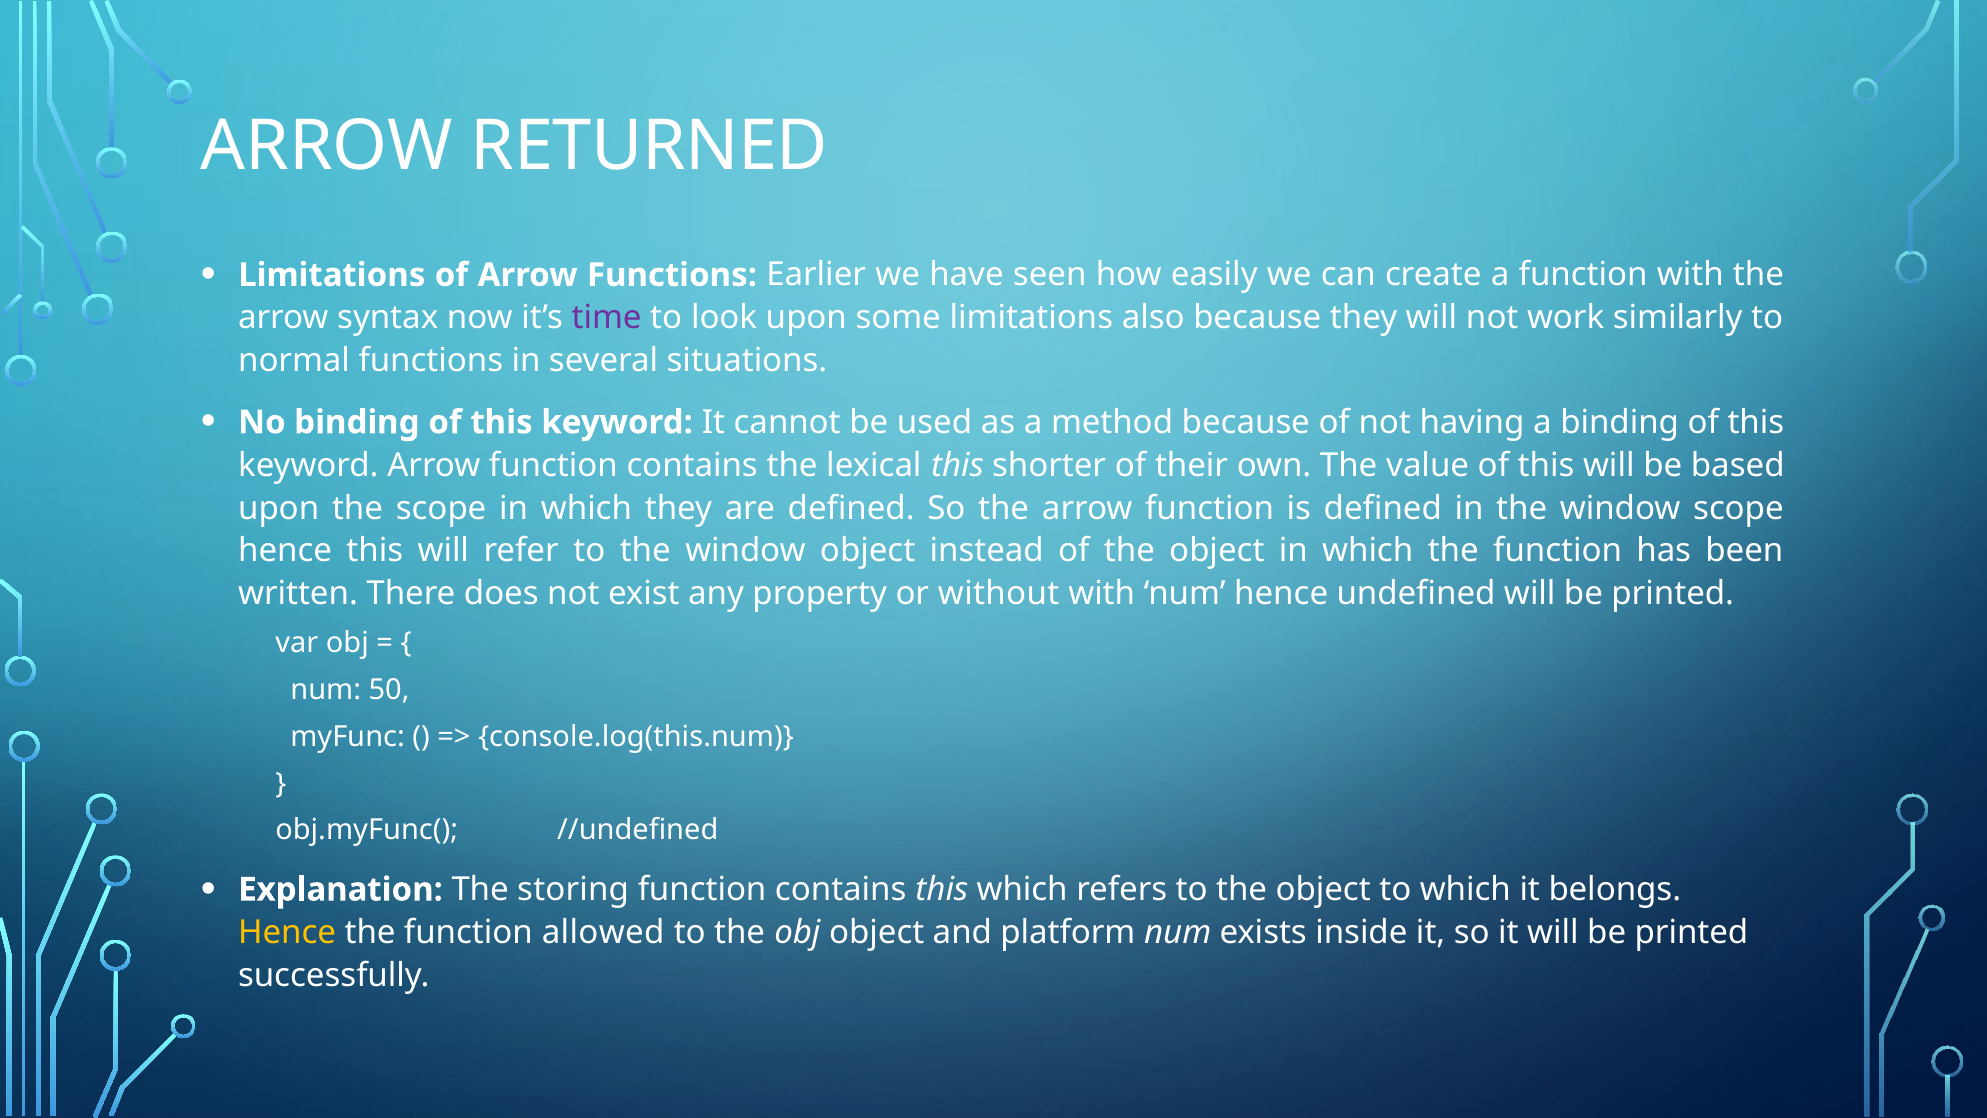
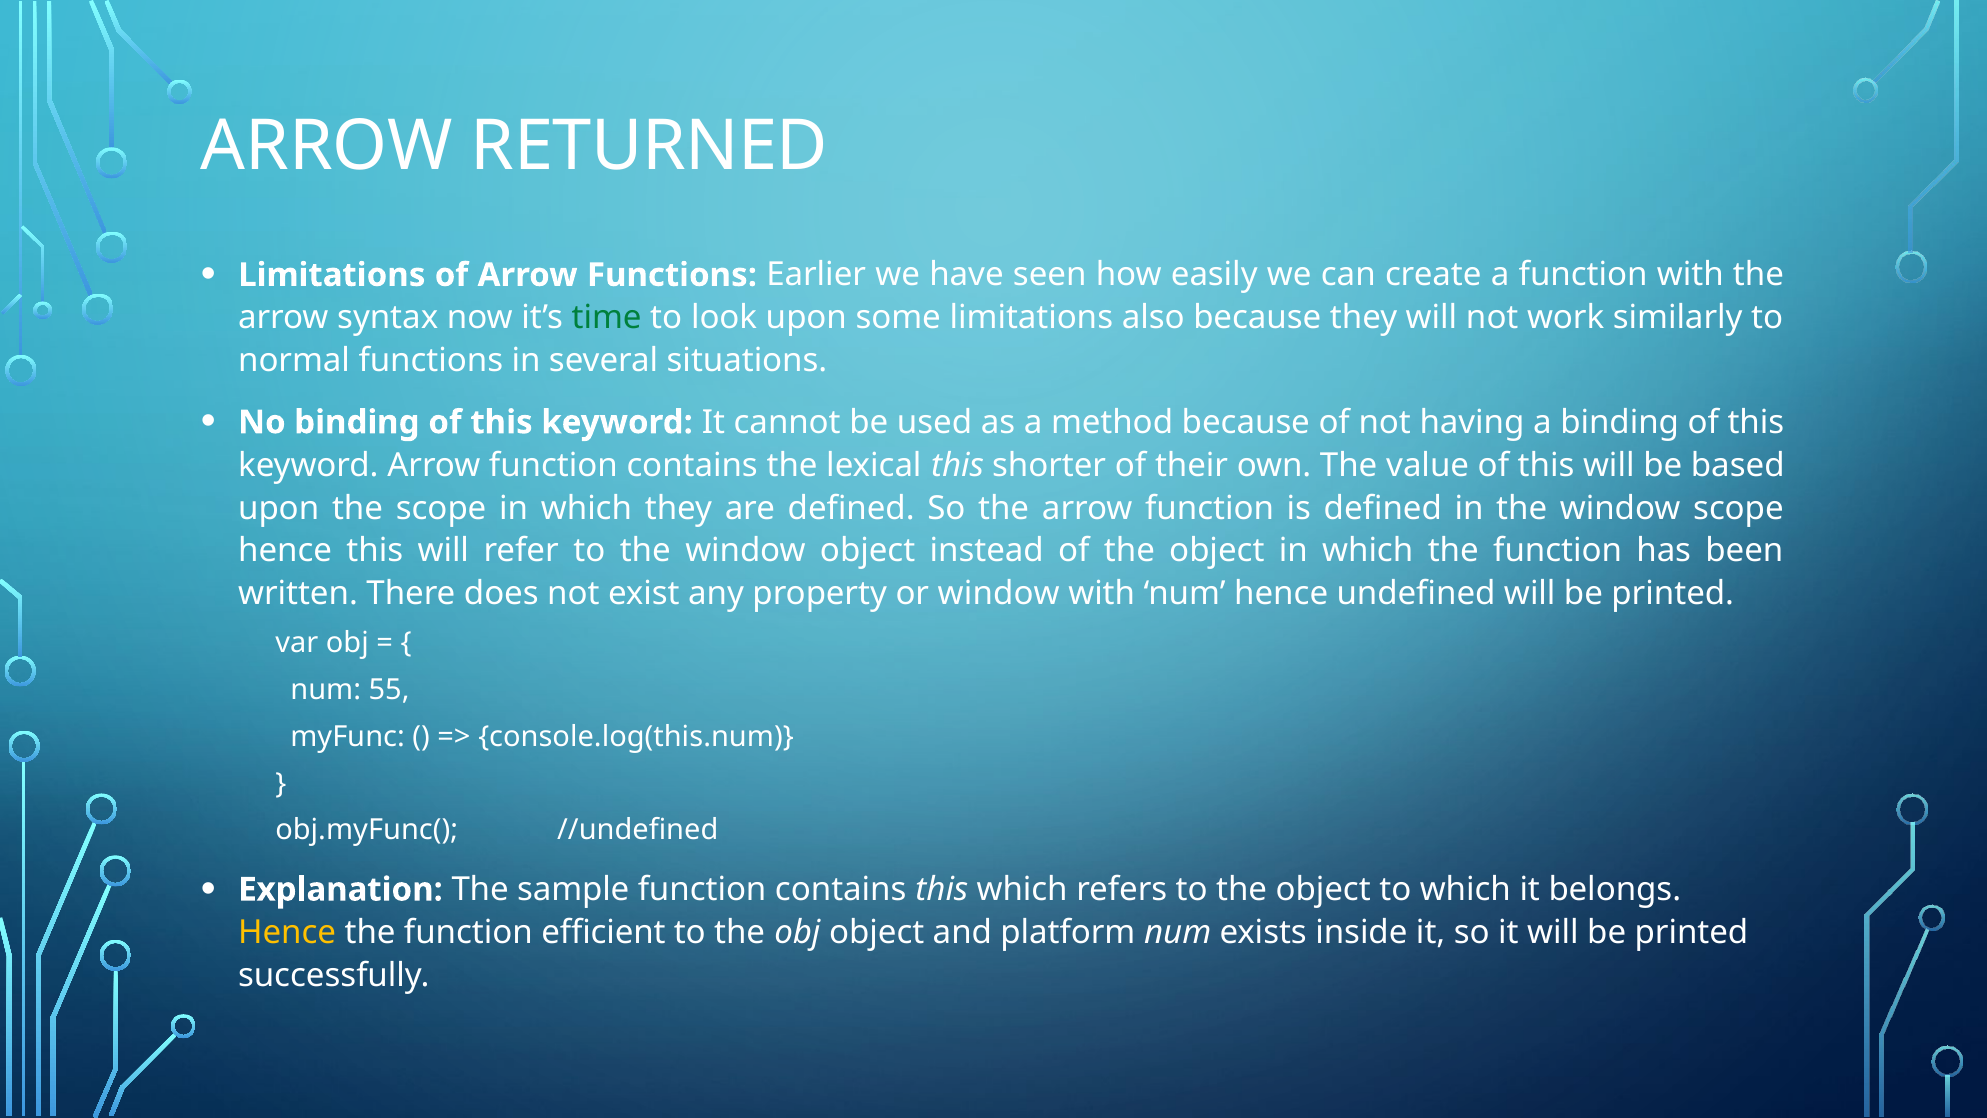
time colour: purple -> green
or without: without -> window
50: 50 -> 55
storing: storing -> sample
allowed: allowed -> efficient
